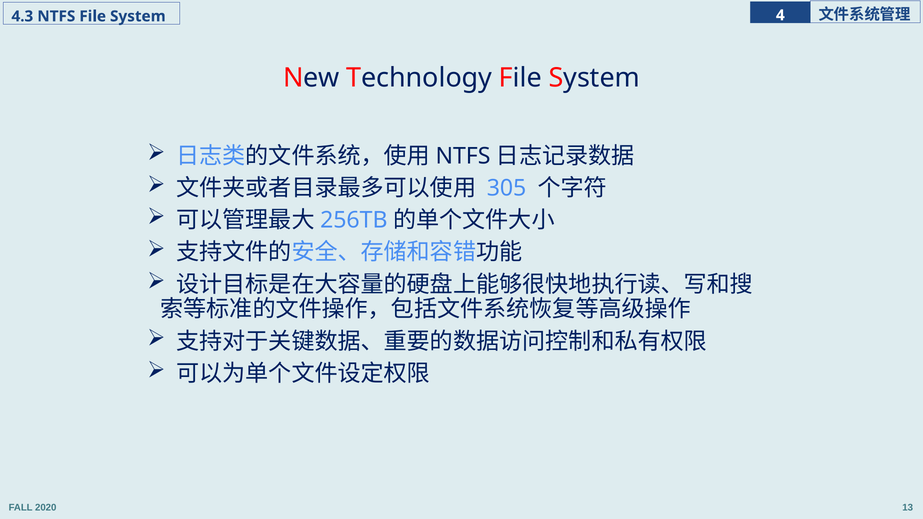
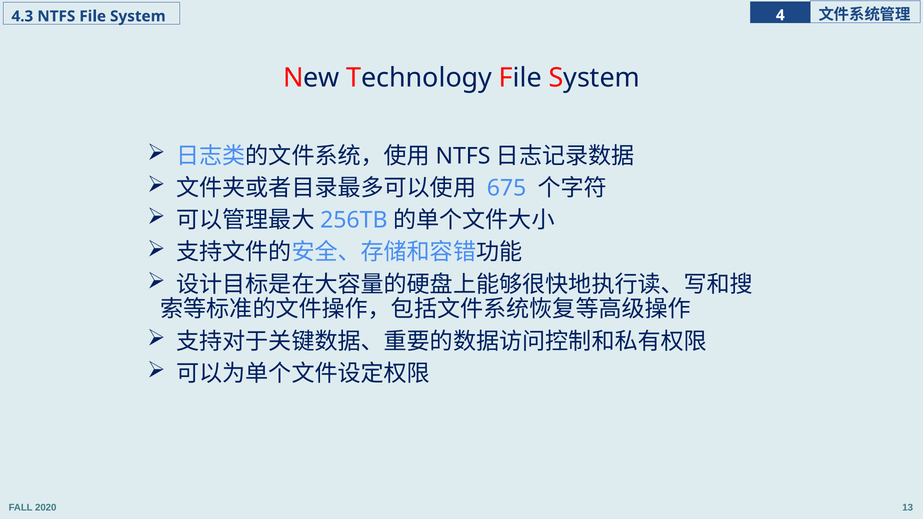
305: 305 -> 675
